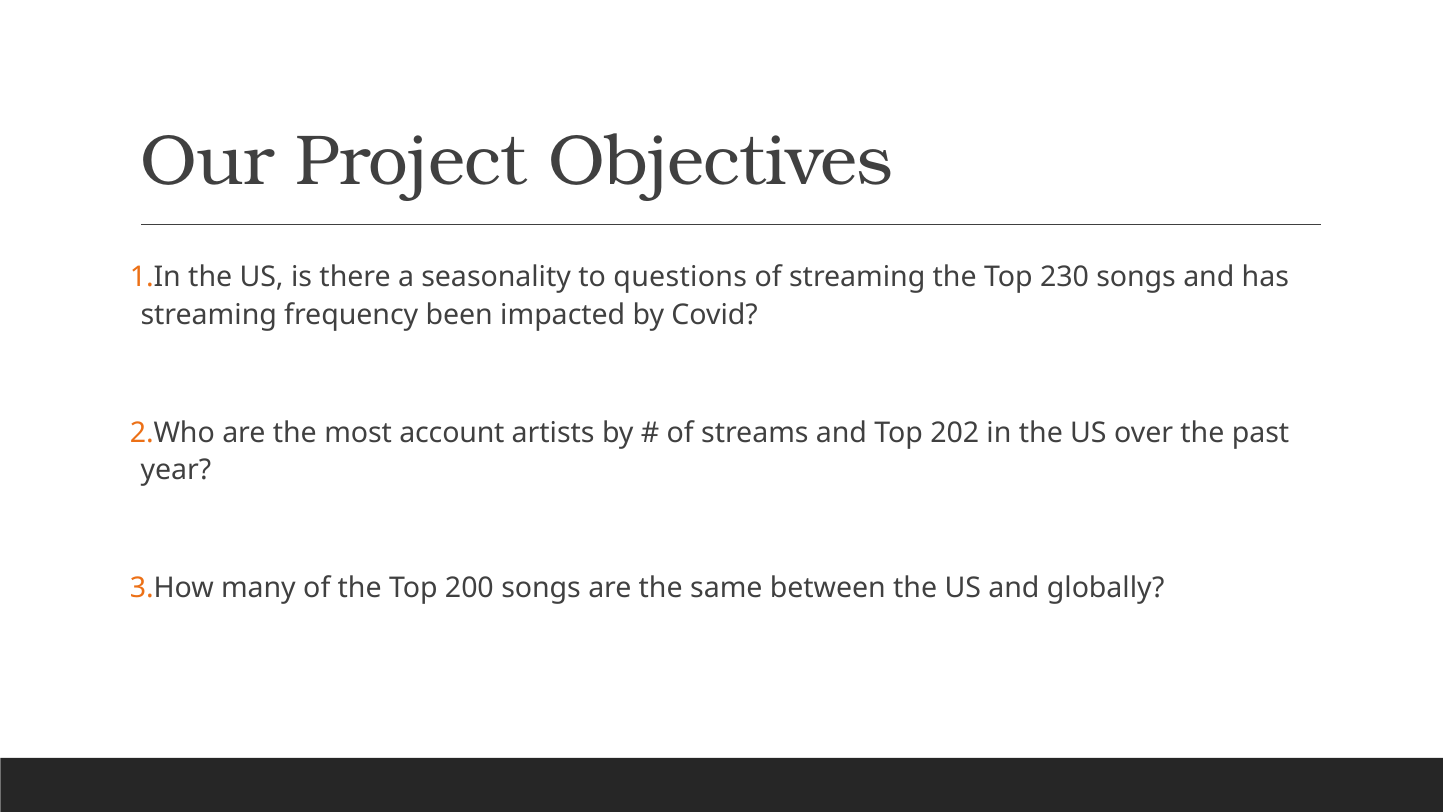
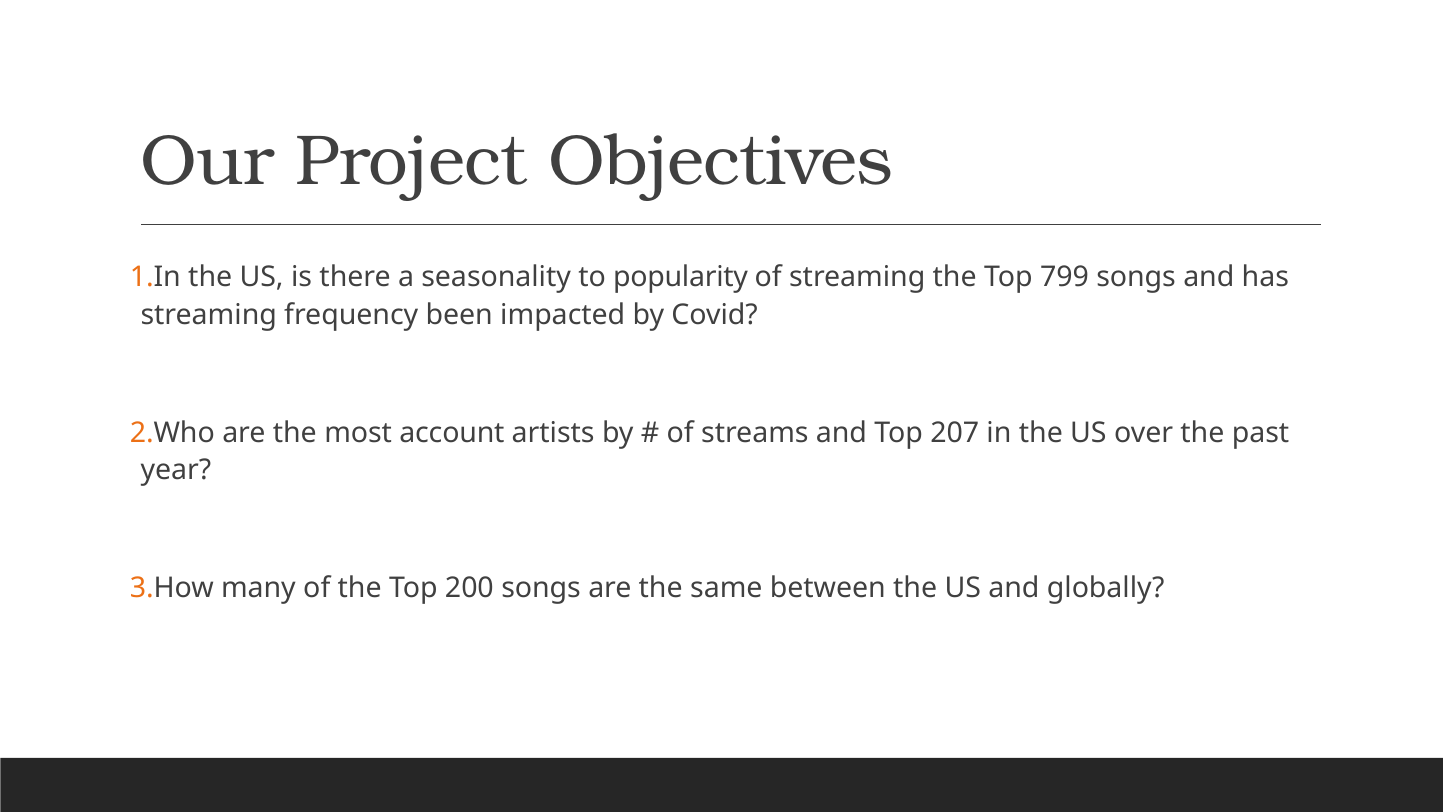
questions: questions -> popularity
230: 230 -> 799
202: 202 -> 207
